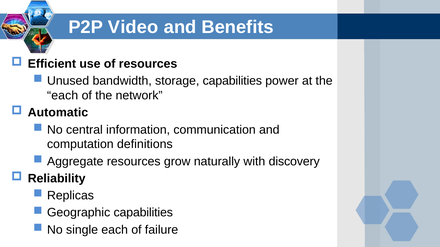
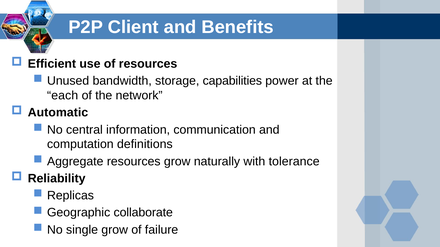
Video: Video -> Client
discovery: discovery -> tolerance
Geographic capabilities: capabilities -> collaborate
single each: each -> grow
